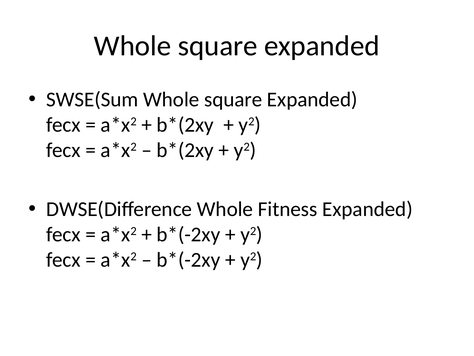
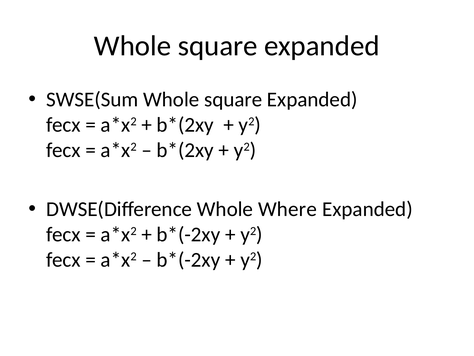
Fitness: Fitness -> Where
